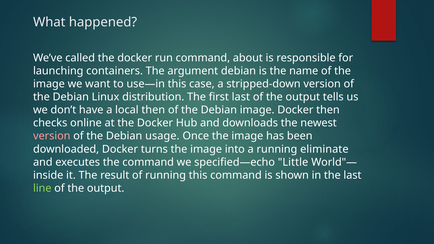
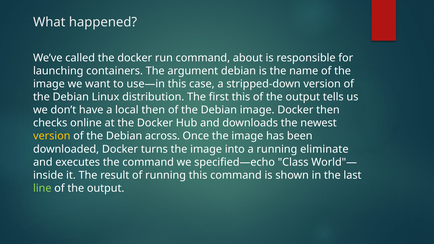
first last: last -> this
version at (52, 136) colour: pink -> yellow
usage: usage -> across
Little: Little -> Class
